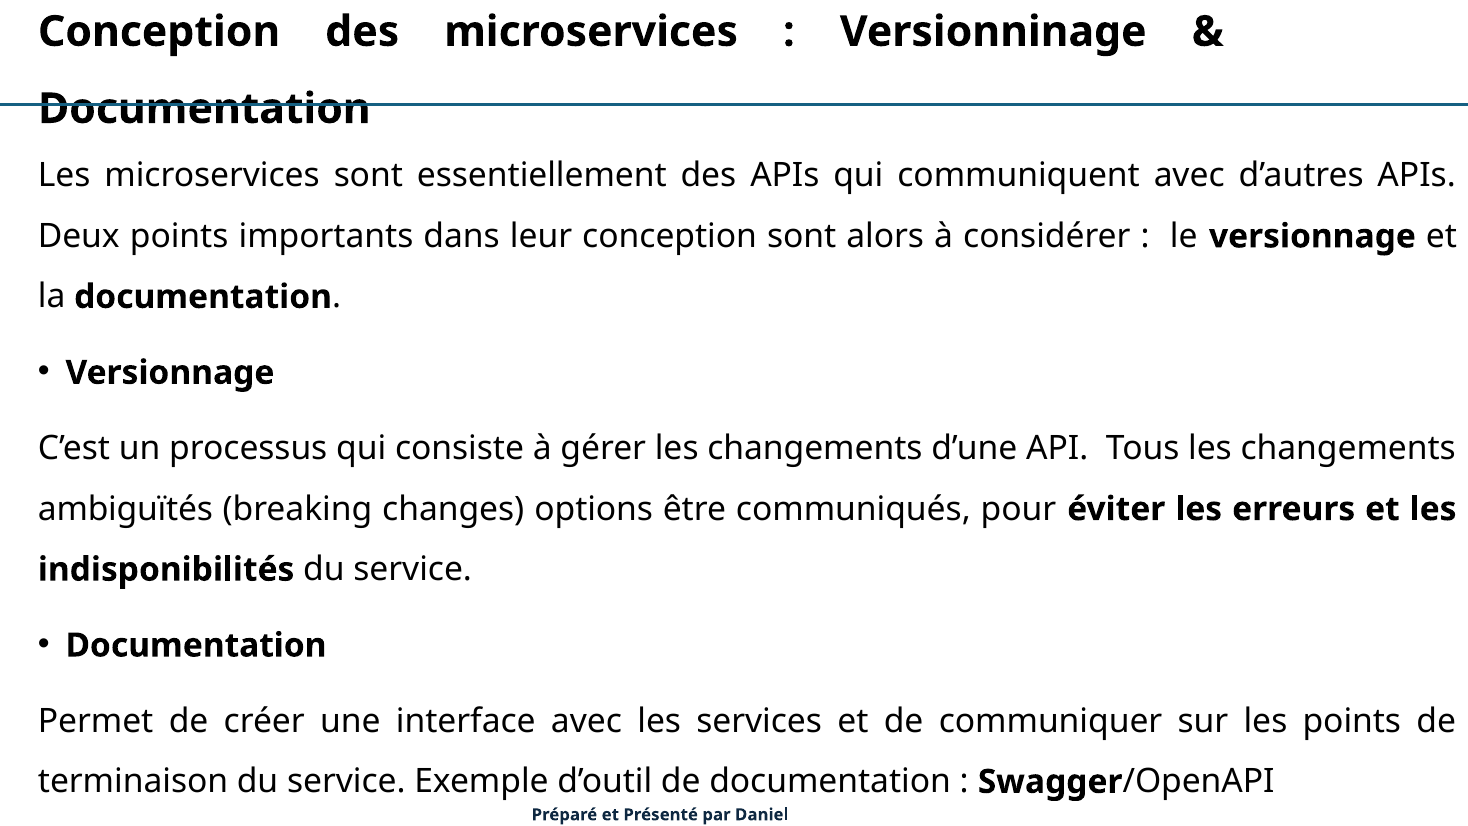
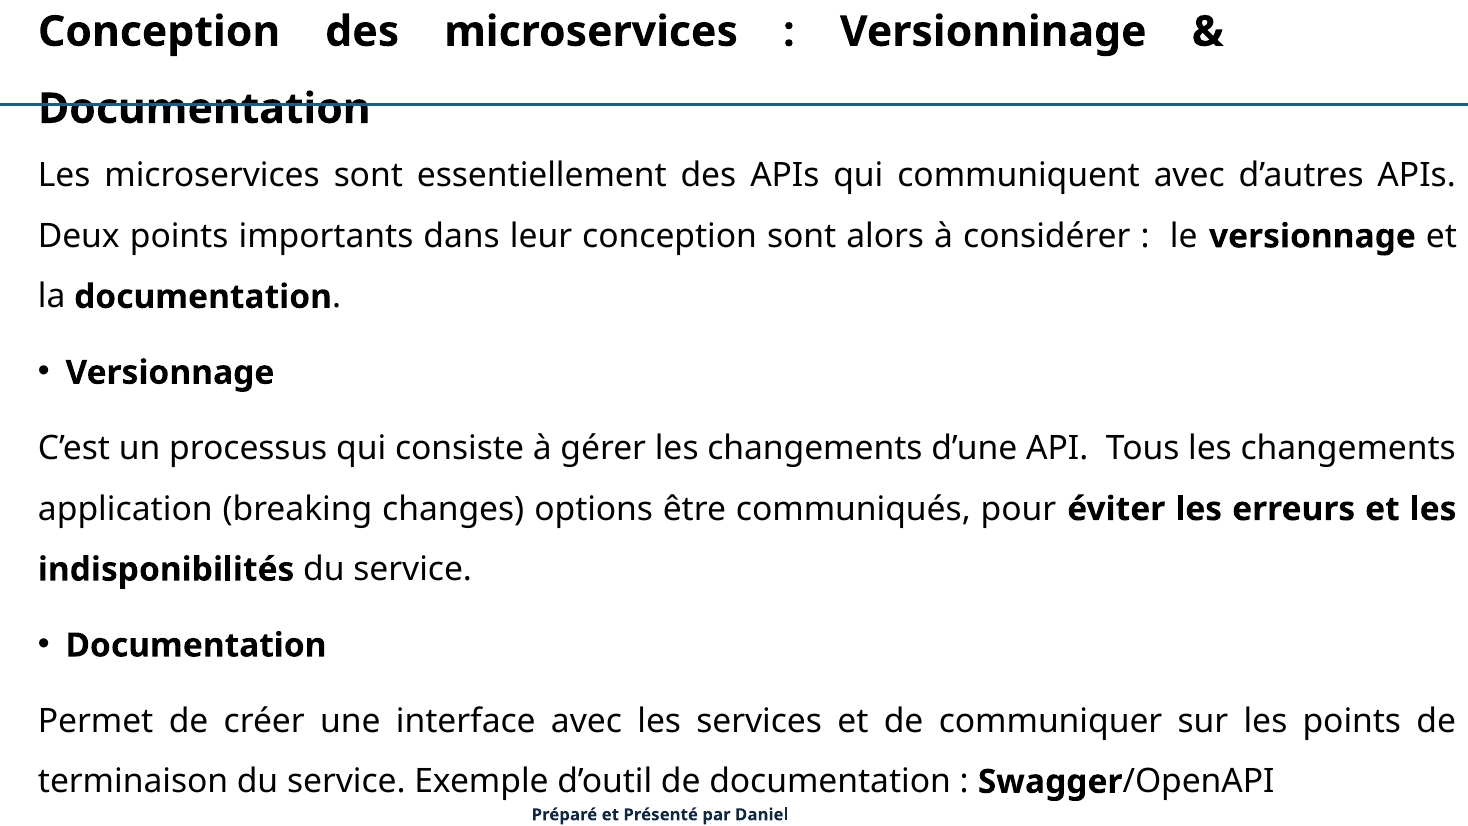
ambiguïtés: ambiguïtés -> application
